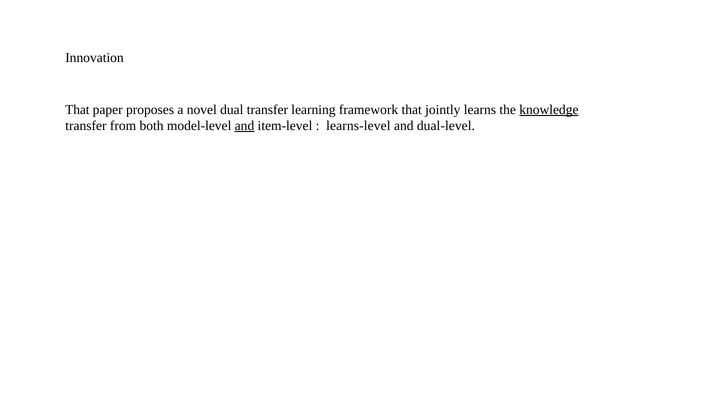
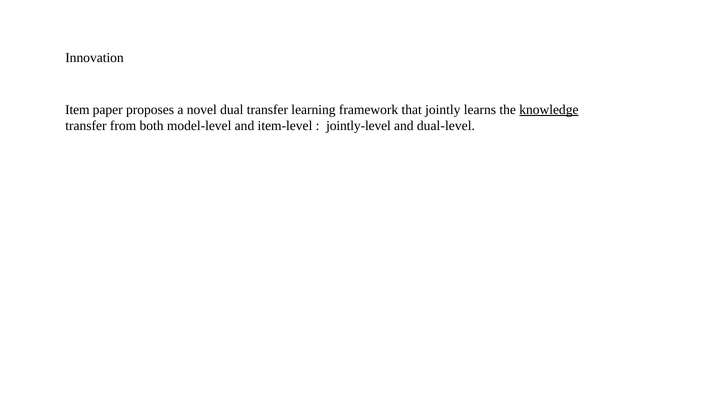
That at (77, 109): That -> Item
and at (245, 126) underline: present -> none
learns-level: learns-level -> jointly-level
